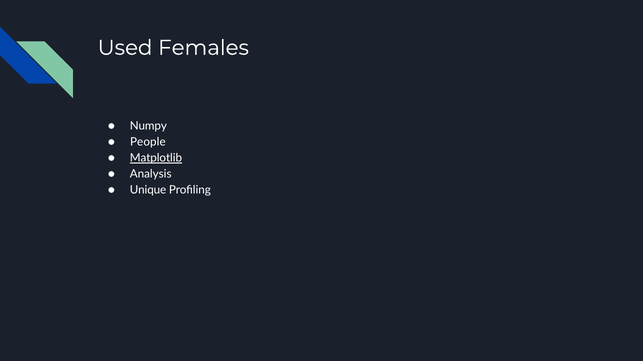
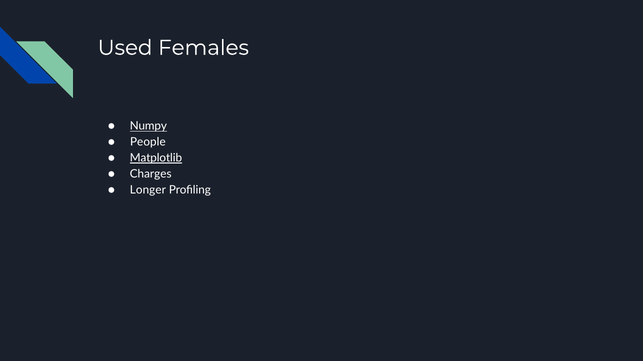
Numpy underline: none -> present
Analysis: Analysis -> Charges
Unique: Unique -> Longer
